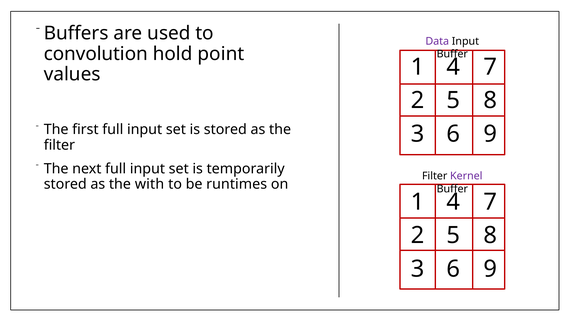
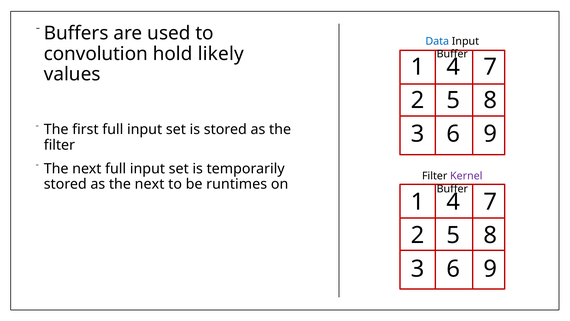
Data colour: purple -> blue
point: point -> likely
as the with: with -> next
